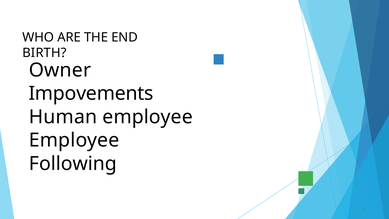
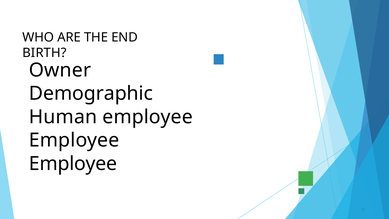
Impovements: Impovements -> Demographic
Following at (73, 164): Following -> Employee
